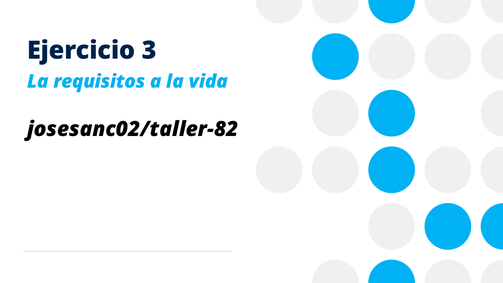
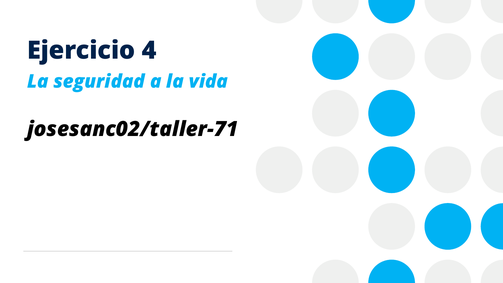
3: 3 -> 4
requisitos: requisitos -> seguridad
josesanc02/taller-82: josesanc02/taller-82 -> josesanc02/taller-71
